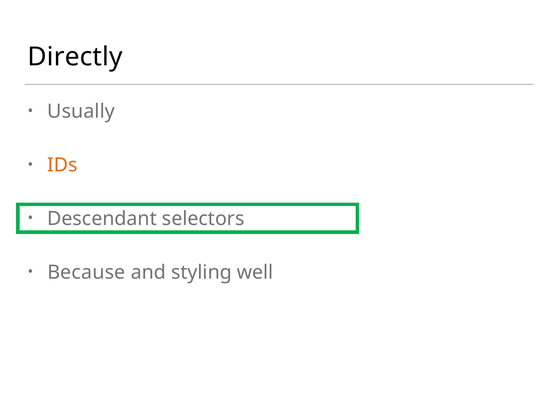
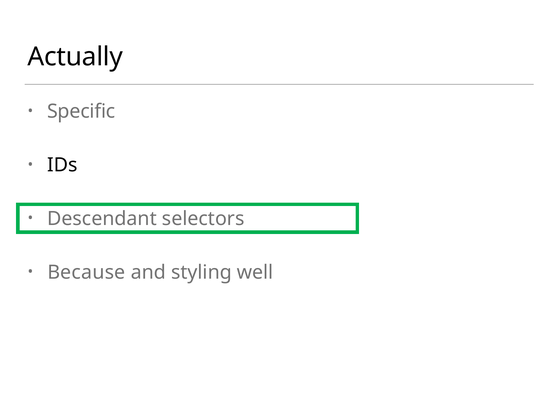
Directly: Directly -> Actually
Usually: Usually -> Specific
IDs colour: orange -> black
